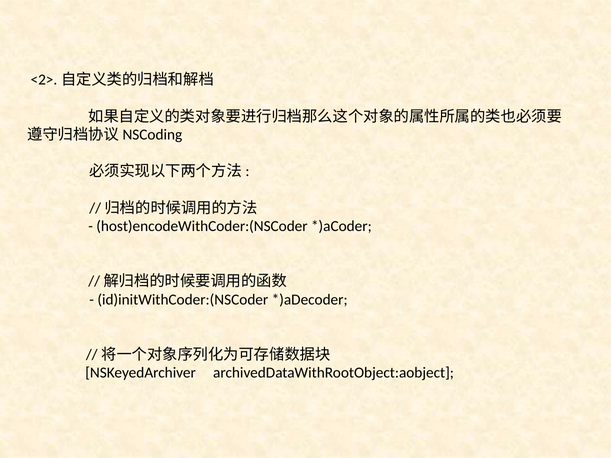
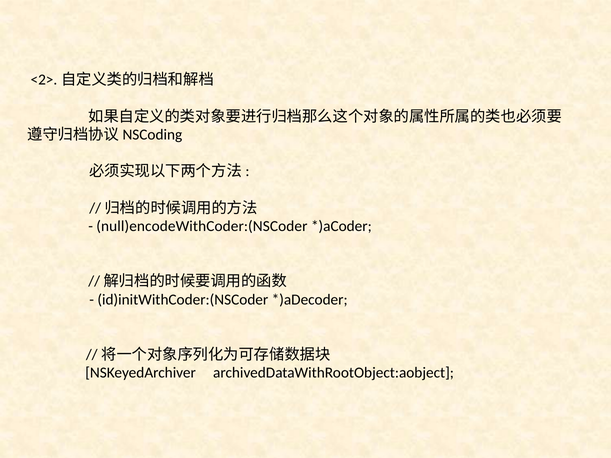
host)encodeWithCoder:(NSCoder: host)encodeWithCoder:(NSCoder -> null)encodeWithCoder:(NSCoder
